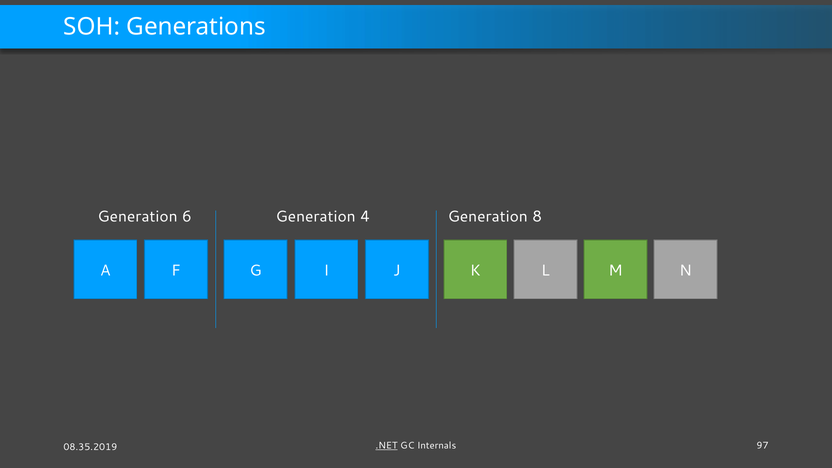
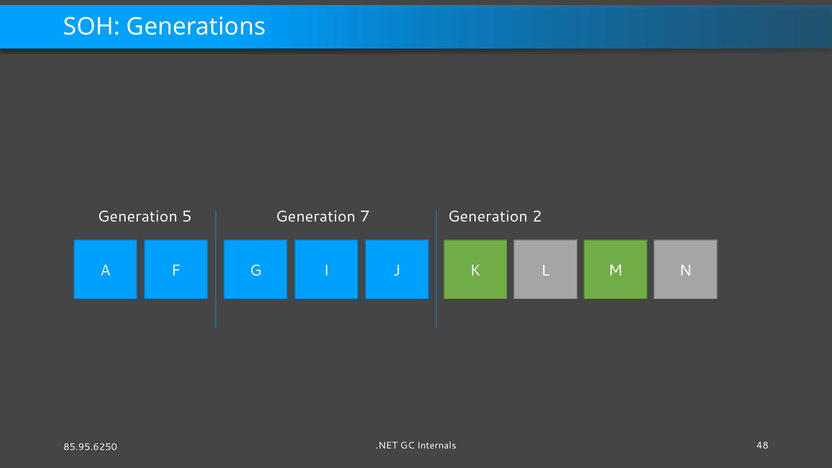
6: 6 -> 5
4: 4 -> 7
8: 8 -> 2
.NET underline: present -> none
97: 97 -> 48
08.35.2019: 08.35.2019 -> 85.95.6250
